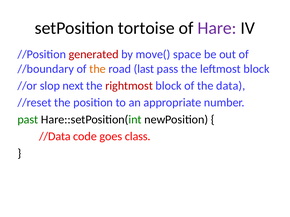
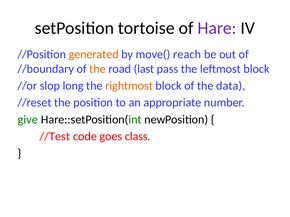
generated colour: red -> orange
space: space -> reach
next: next -> long
rightmost colour: red -> orange
past: past -> give
//Data: //Data -> //Test
